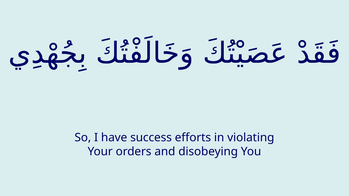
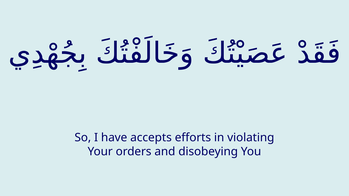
success: success -> accepts
